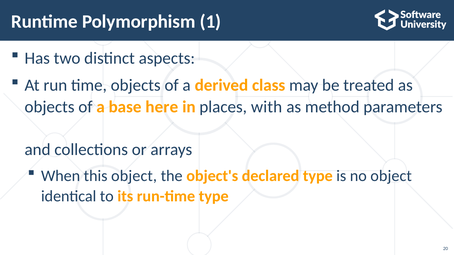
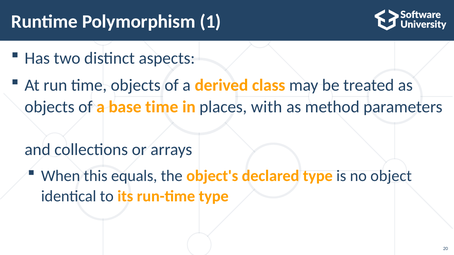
base here: here -> time
this object: object -> equals
